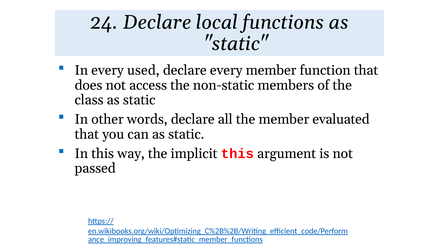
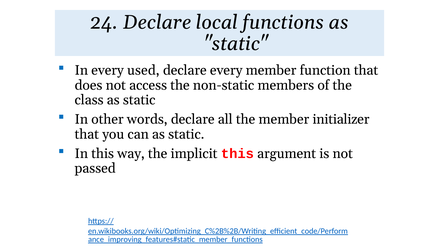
evaluated: evaluated -> initializer
